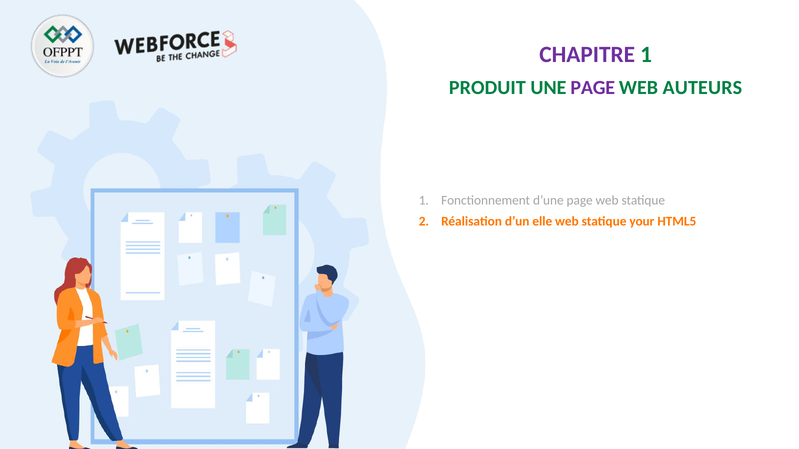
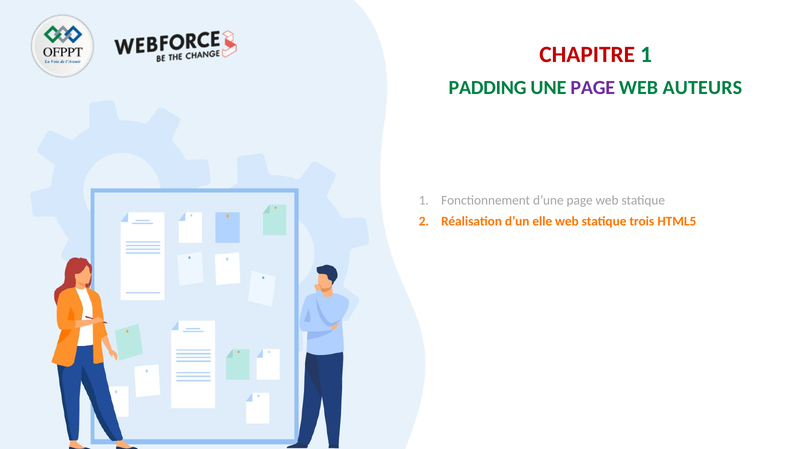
CHAPITRE colour: purple -> red
PRODUIT: PRODUIT -> PADDING
your: your -> trois
